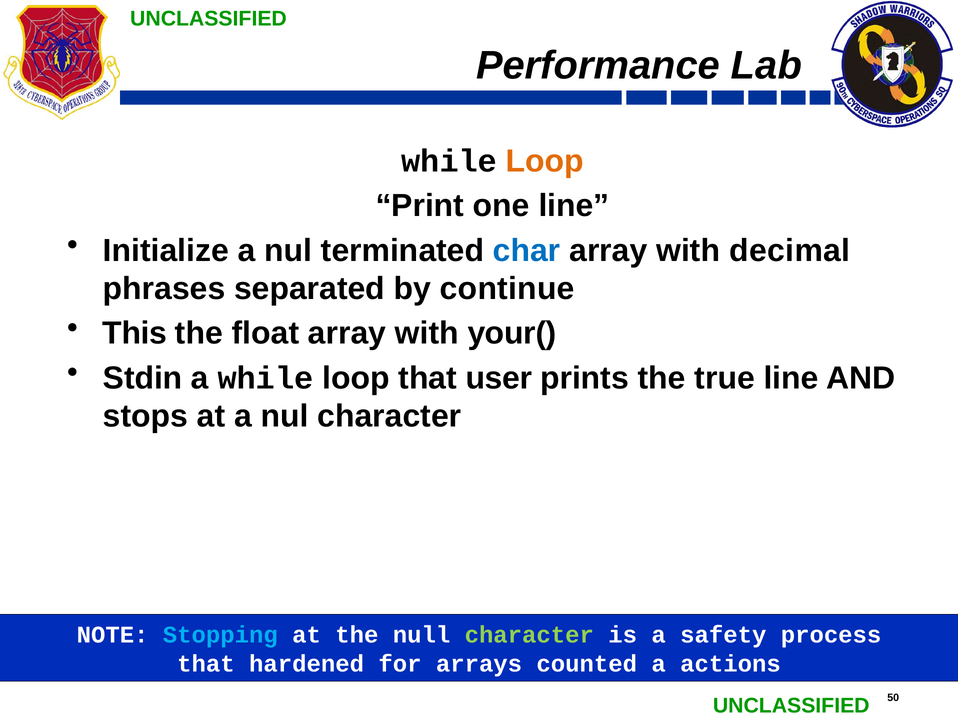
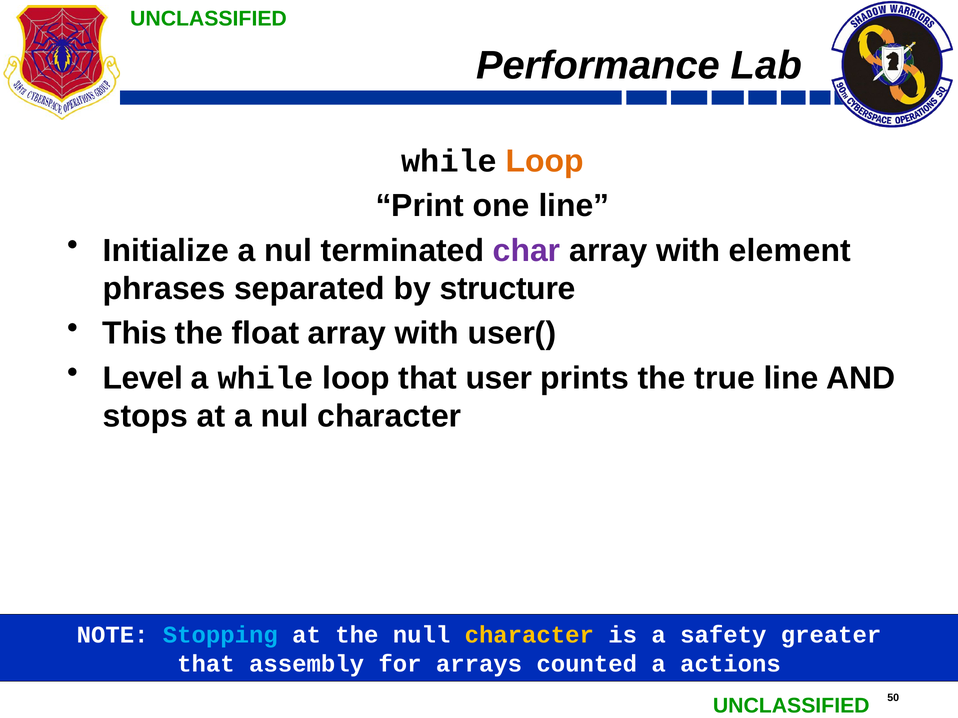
char colour: blue -> purple
decimal: decimal -> element
continue: continue -> structure
your(: your( -> user(
Stdin: Stdin -> Level
character at (529, 635) colour: light green -> yellow
process: process -> greater
hardened: hardened -> assembly
